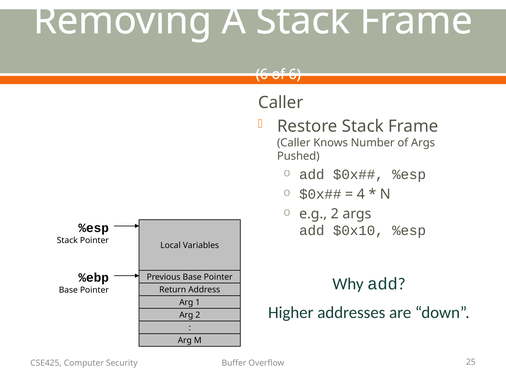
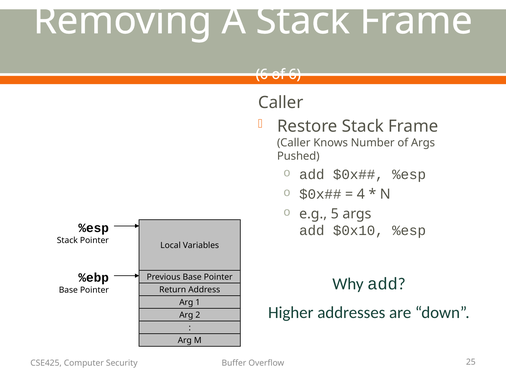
e.g 2: 2 -> 5
